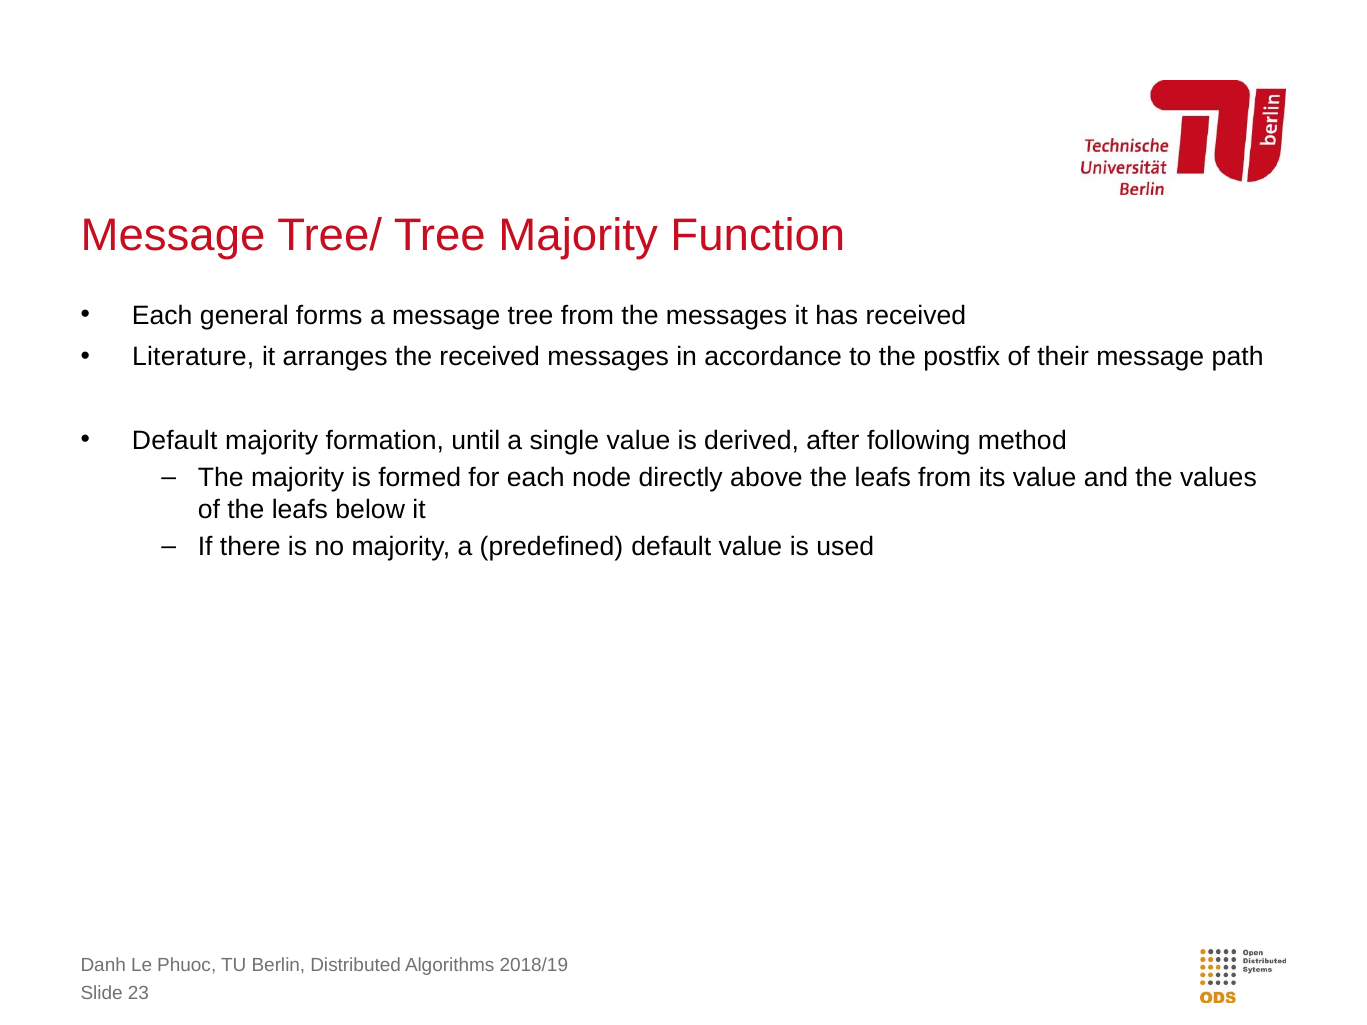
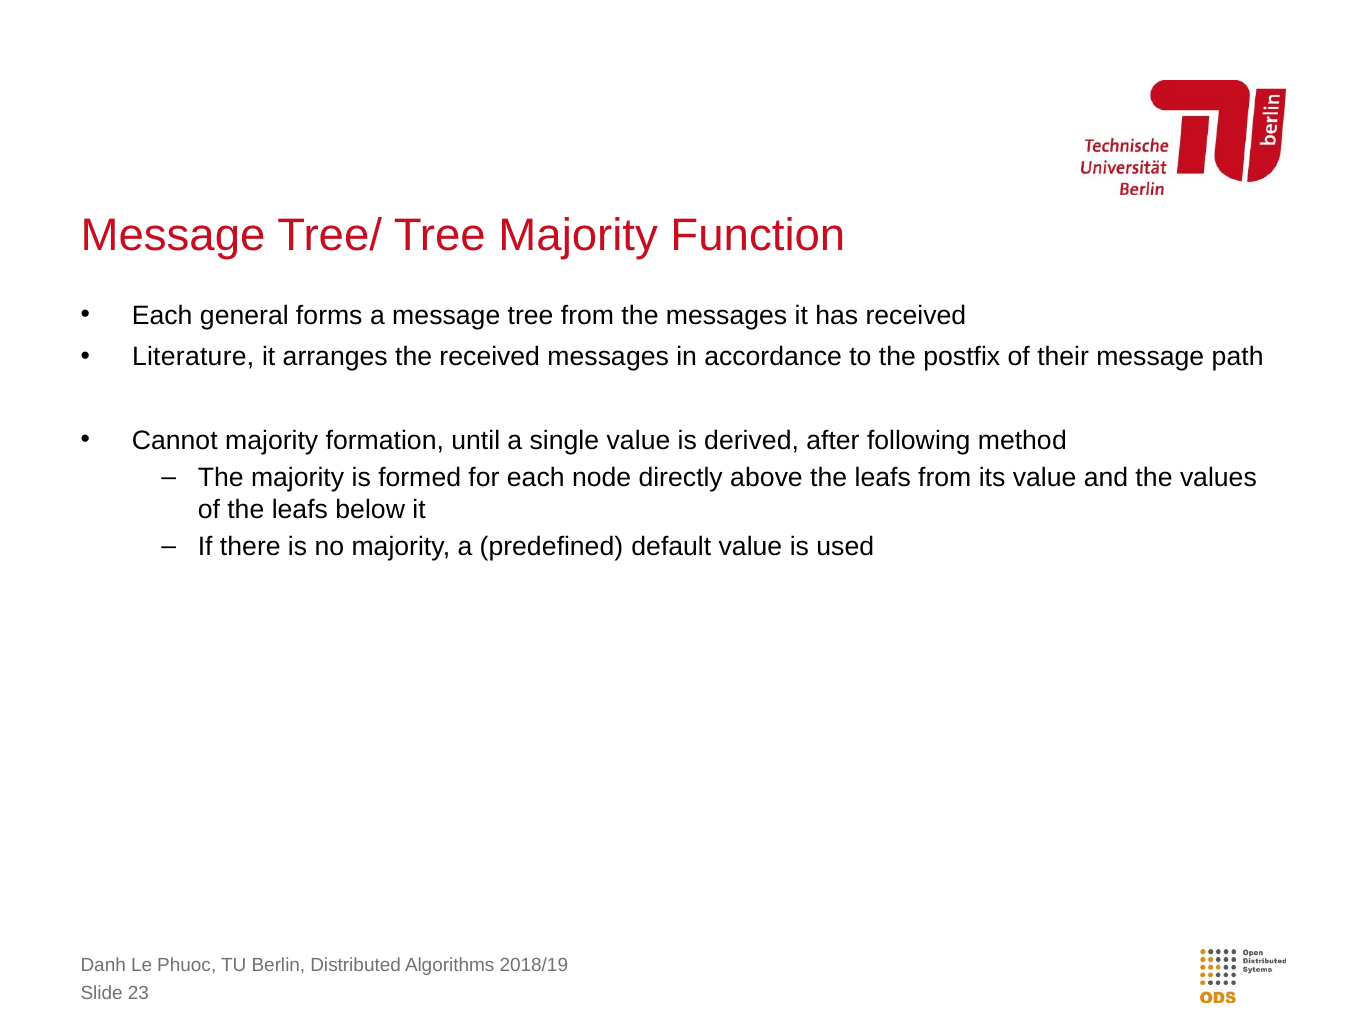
Default at (175, 441): Default -> Cannot
